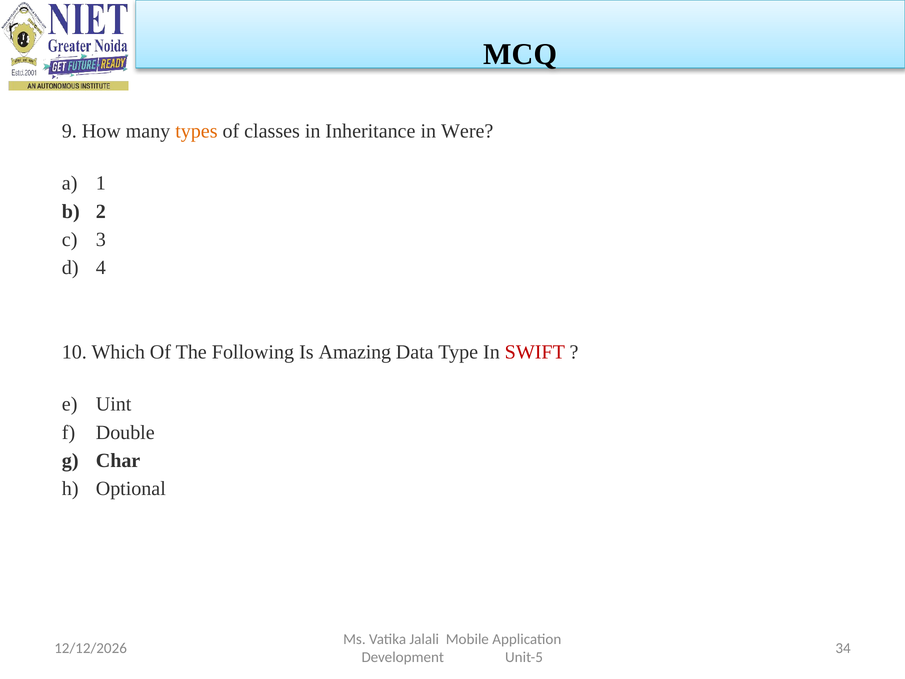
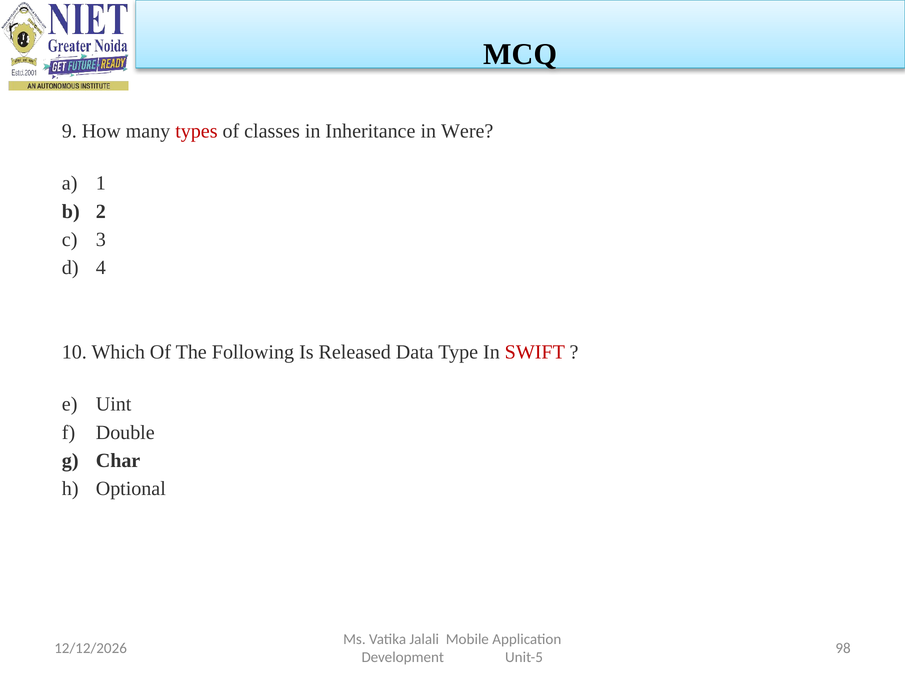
types colour: orange -> red
Amazing: Amazing -> Released
34: 34 -> 98
